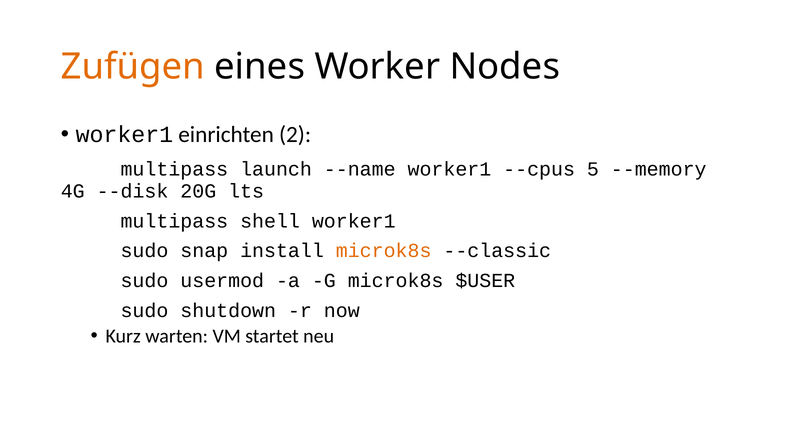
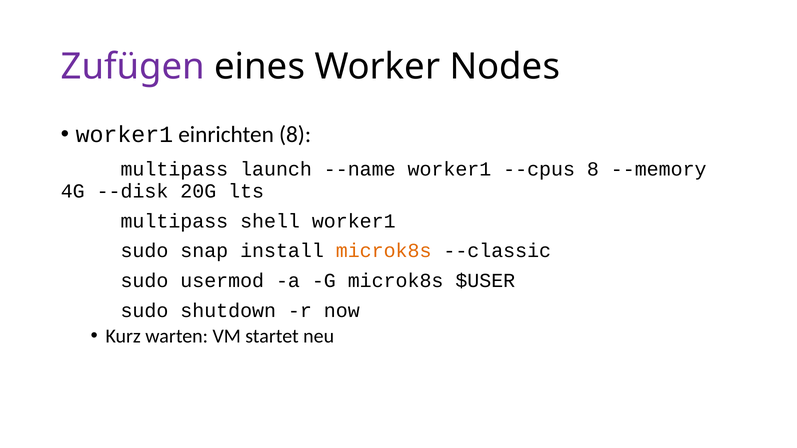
Zufügen colour: orange -> purple
einrichten 2: 2 -> 8
--cpus 5: 5 -> 8
